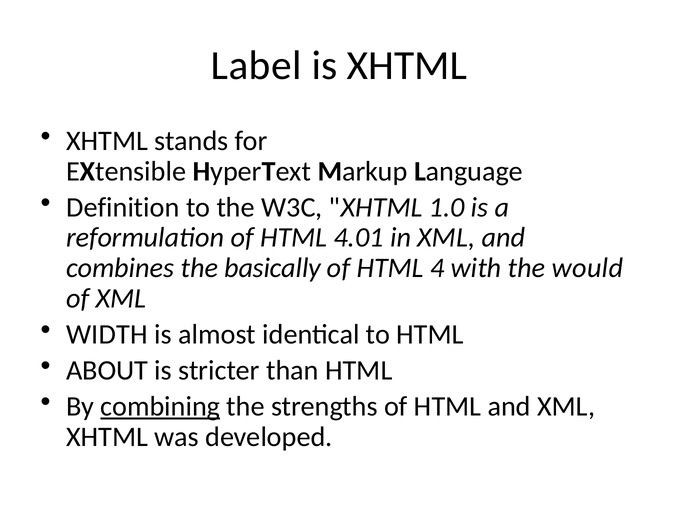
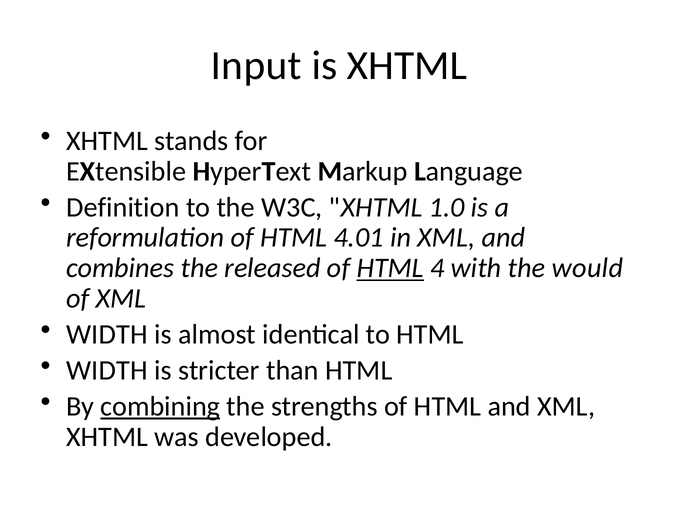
Label: Label -> Input
basically: basically -> released
HTML at (390, 268) underline: none -> present
ABOUT at (107, 371): ABOUT -> WIDTH
